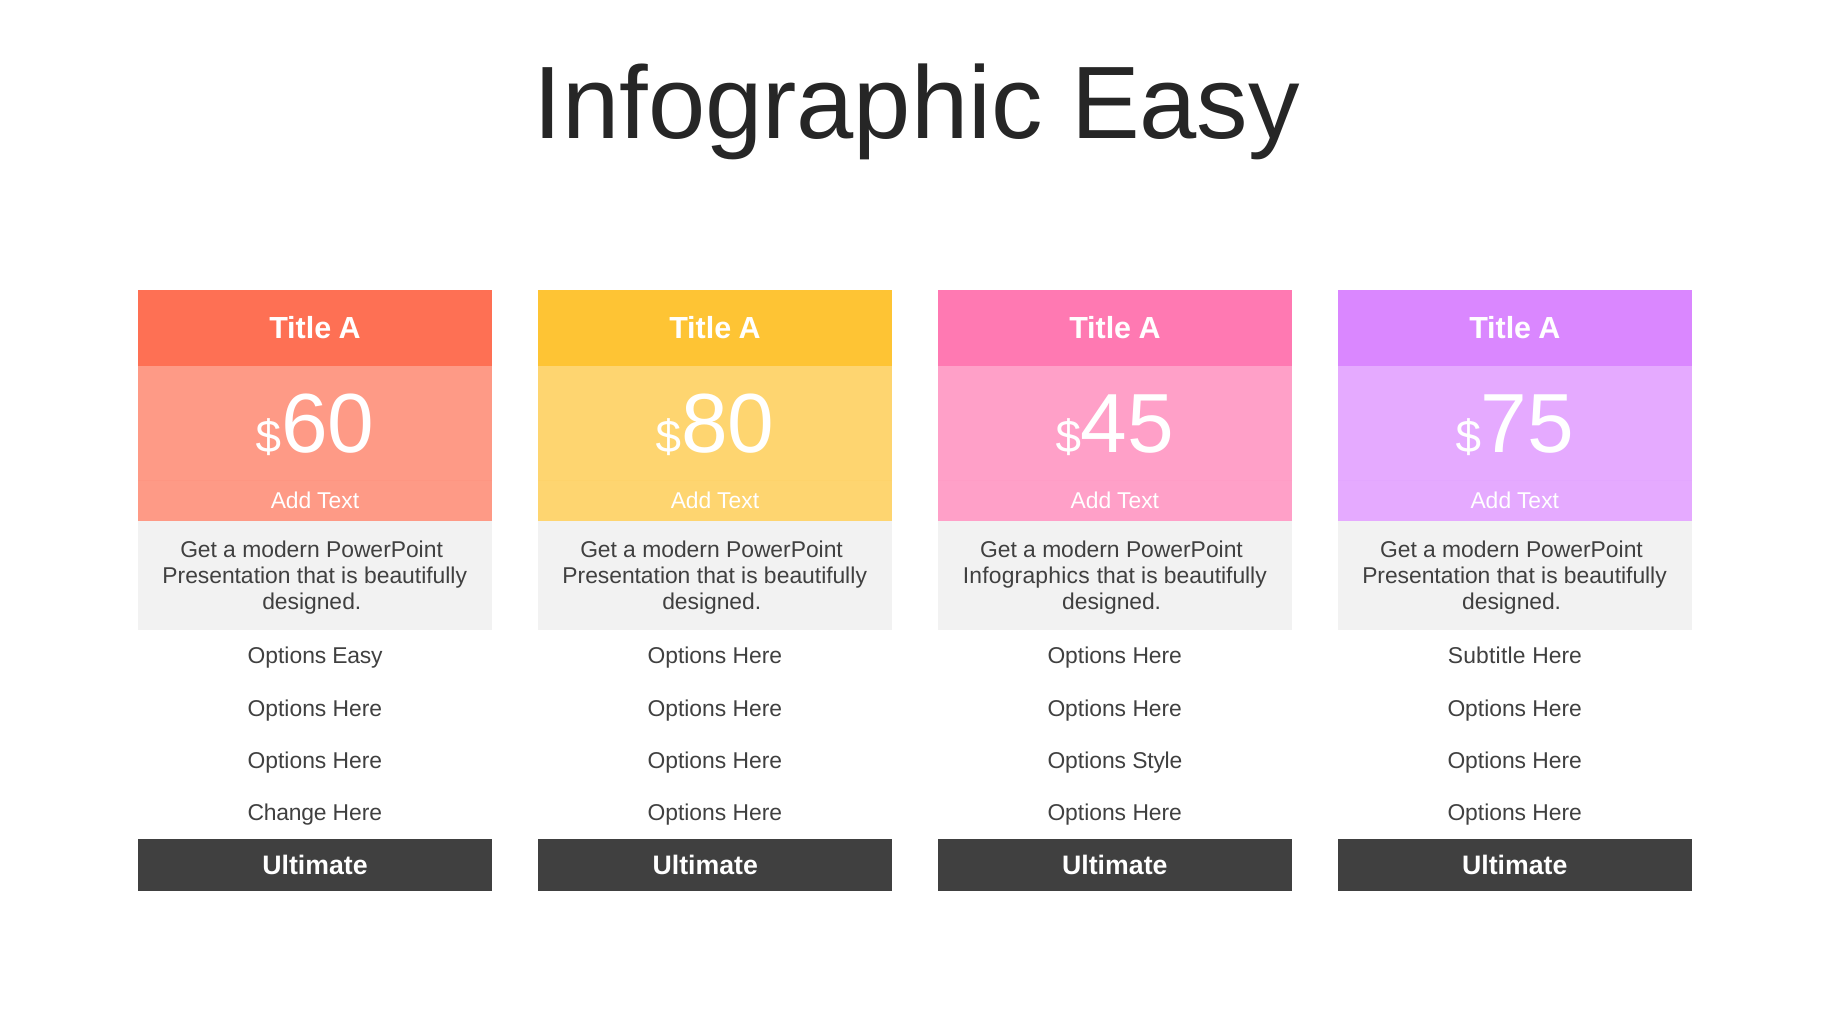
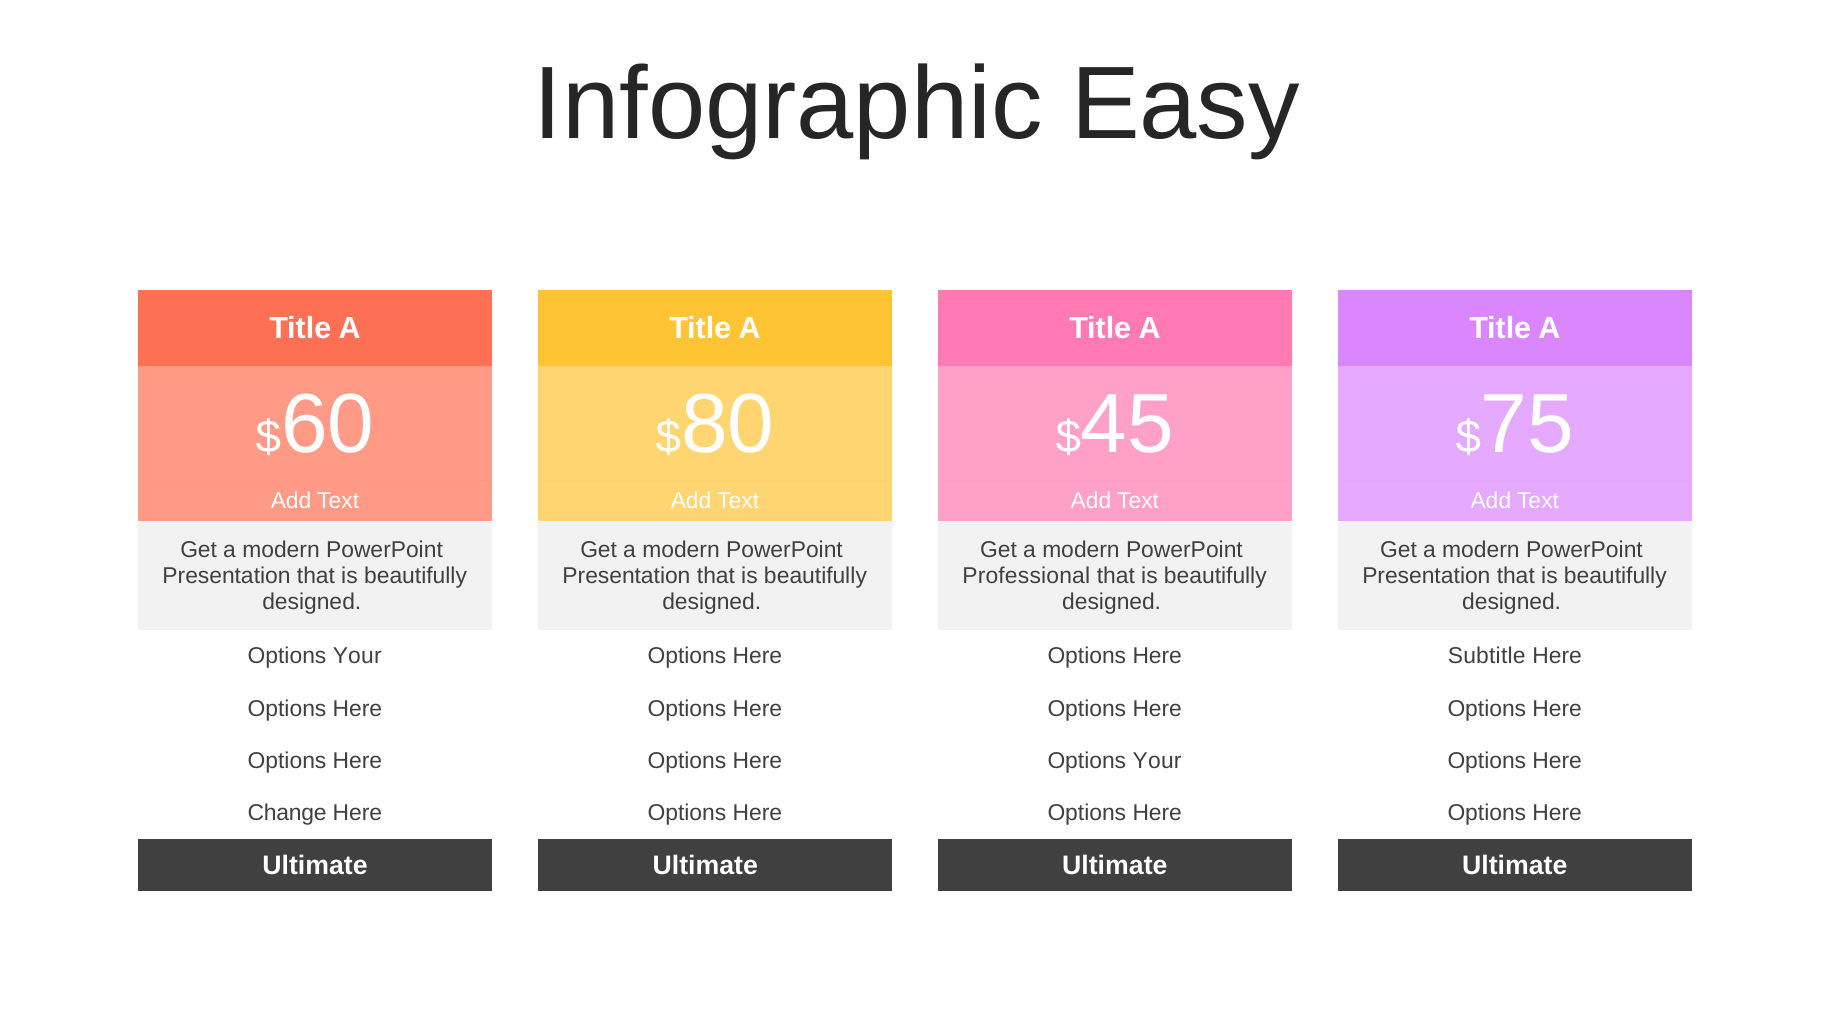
Infographics: Infographics -> Professional
Easy at (357, 656): Easy -> Your
Style at (1157, 760): Style -> Your
